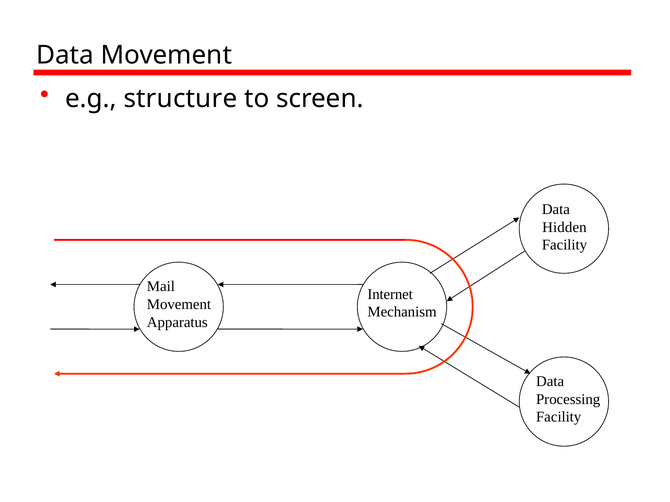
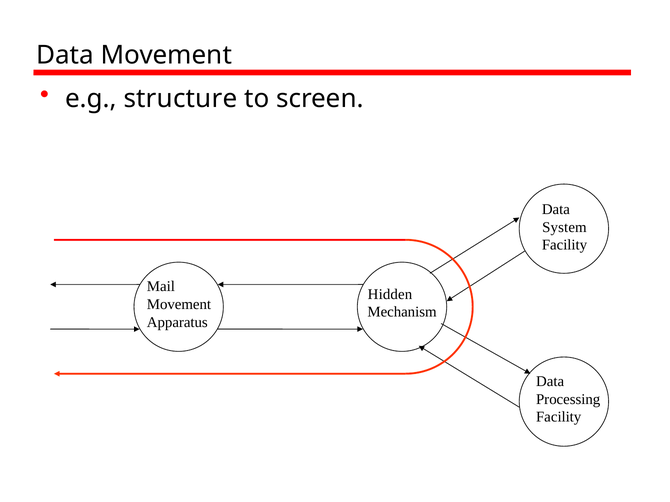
Hidden: Hidden -> System
Internet: Internet -> Hidden
